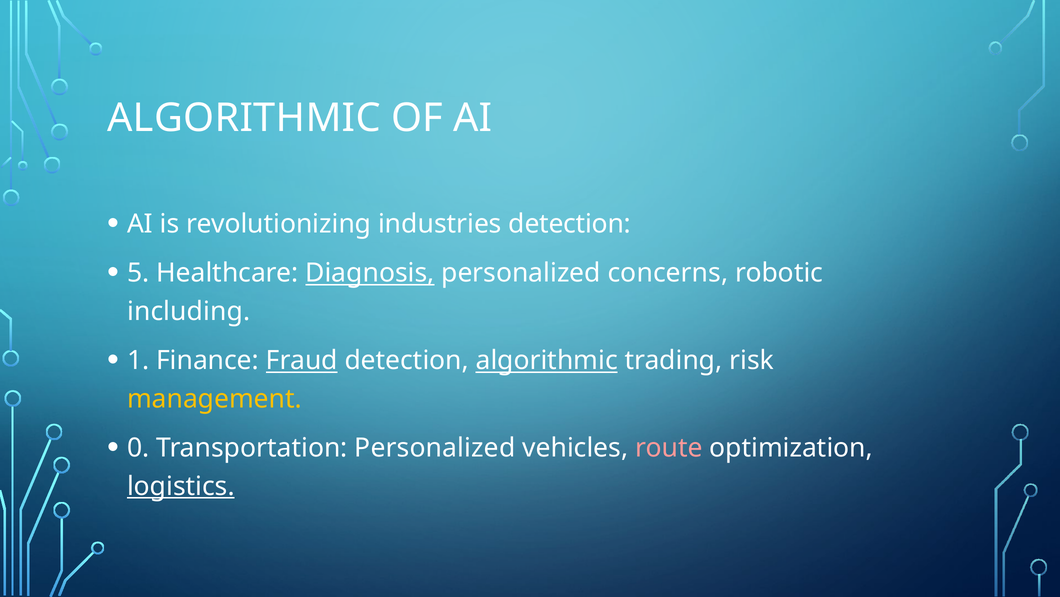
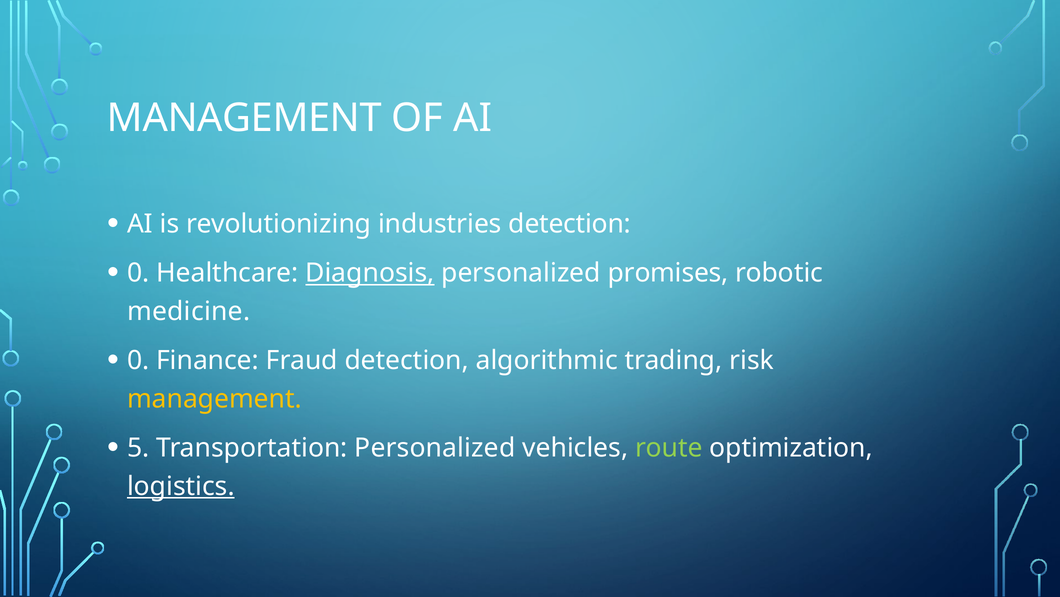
ALGORITHMIC at (244, 118): ALGORITHMIC -> MANAGEMENT
5 at (138, 273): 5 -> 0
concerns: concerns -> promises
including: including -> medicine
1 at (138, 360): 1 -> 0
Fraud underline: present -> none
algorithmic at (547, 360) underline: present -> none
0: 0 -> 5
route colour: pink -> light green
